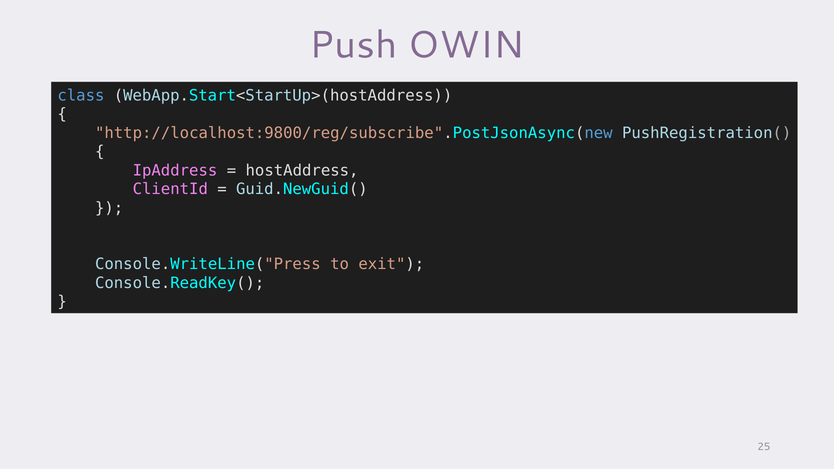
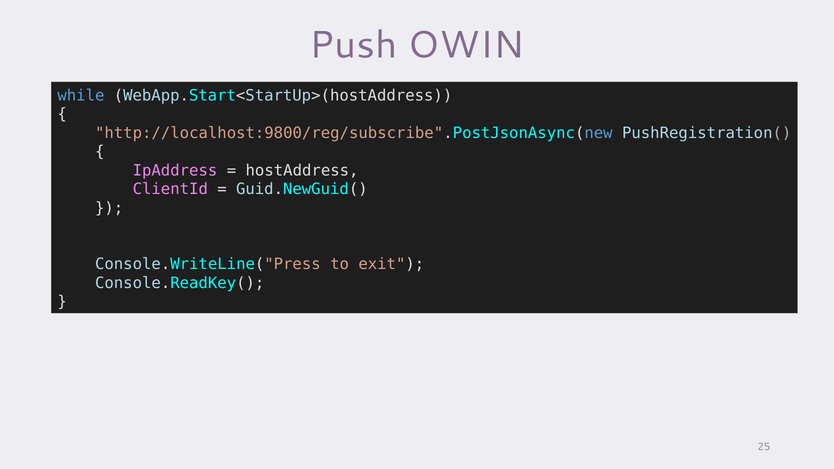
class: class -> while
